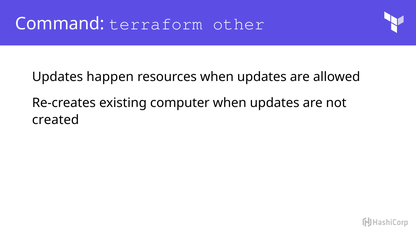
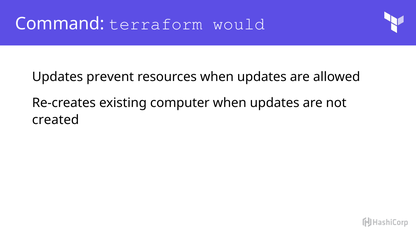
other: other -> would
happen: happen -> prevent
